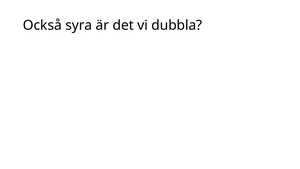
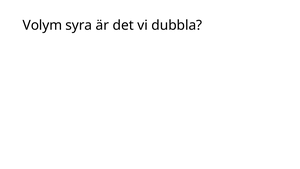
Också: Också -> Volym
